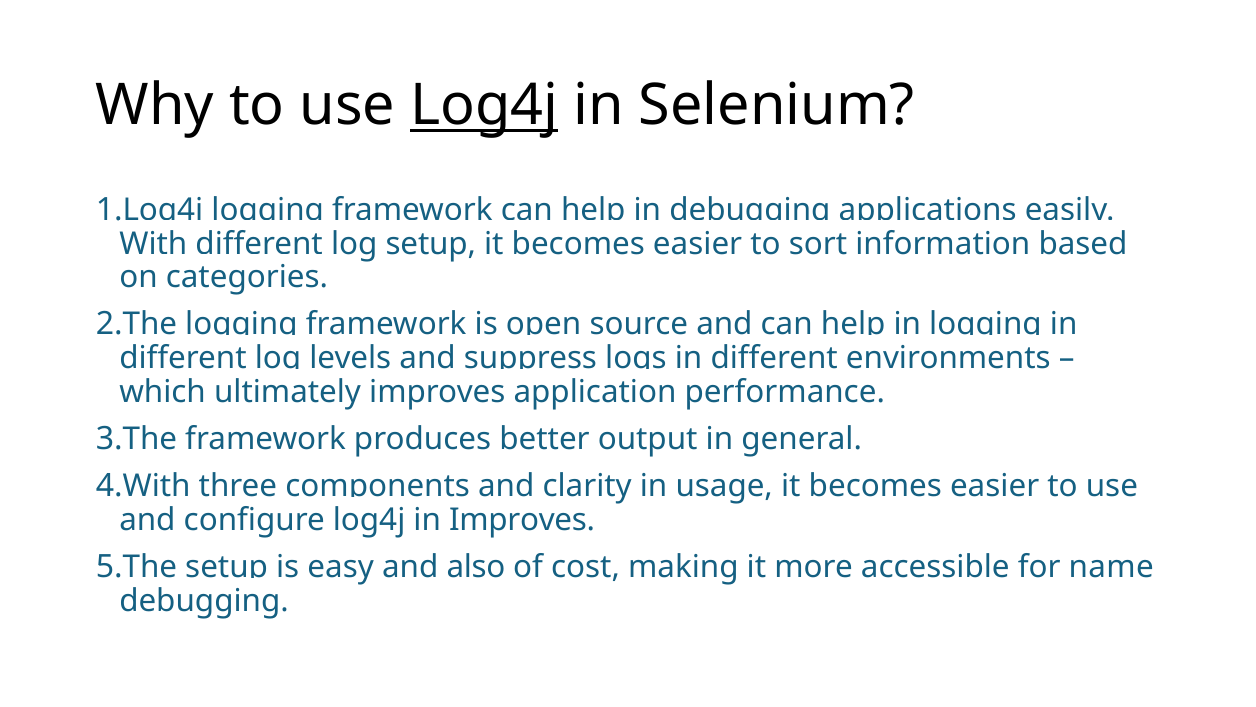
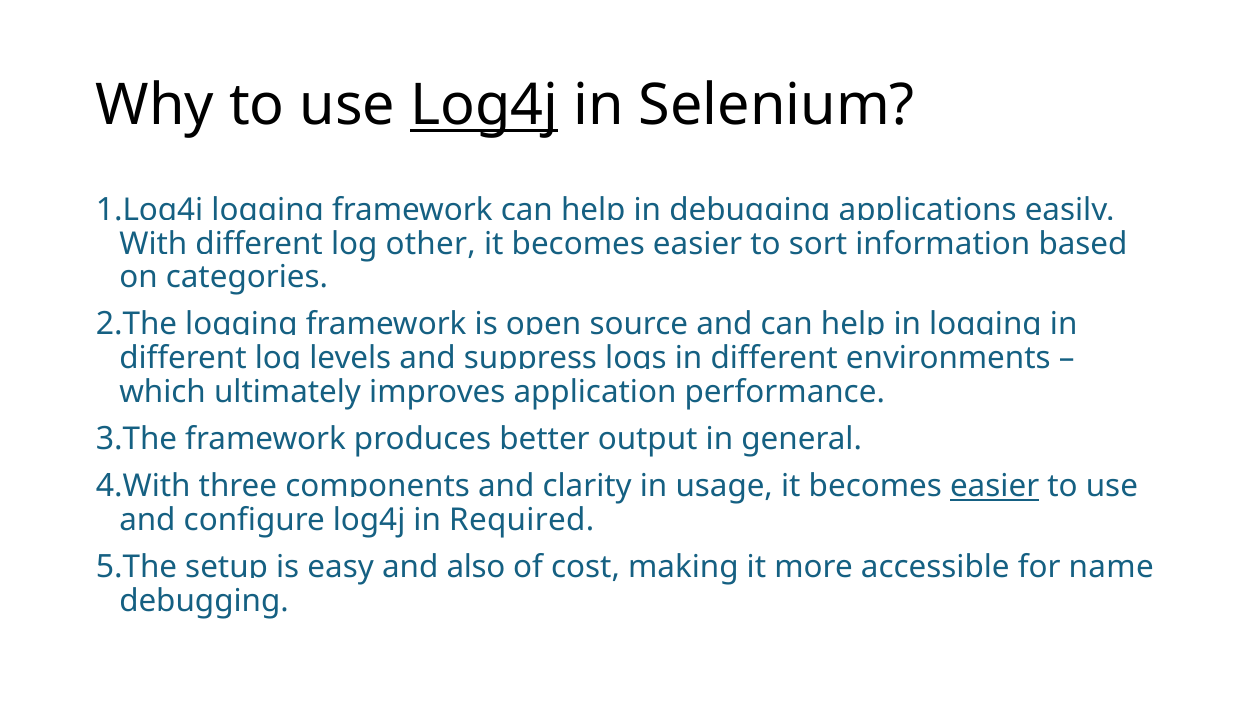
log setup: setup -> other
easier at (995, 486) underline: none -> present
in Improves: Improves -> Required
